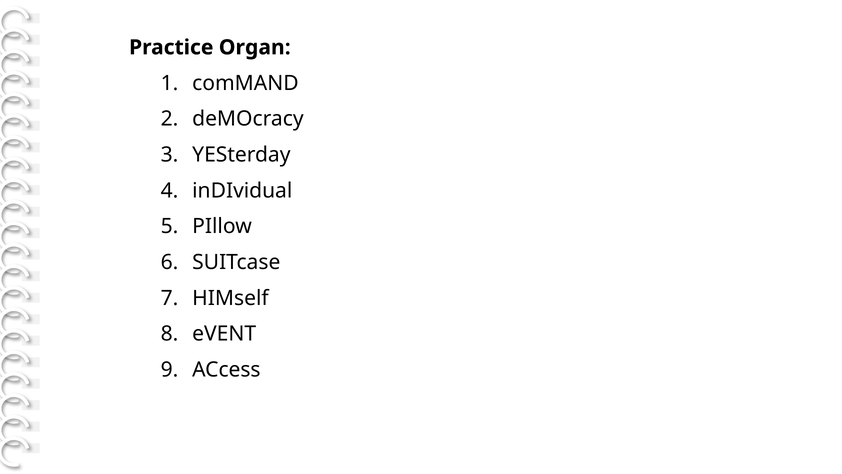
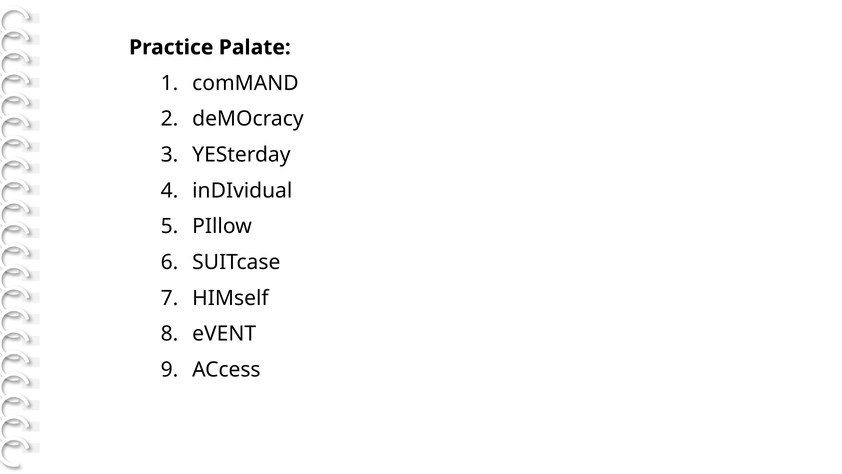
Organ: Organ -> Palate
